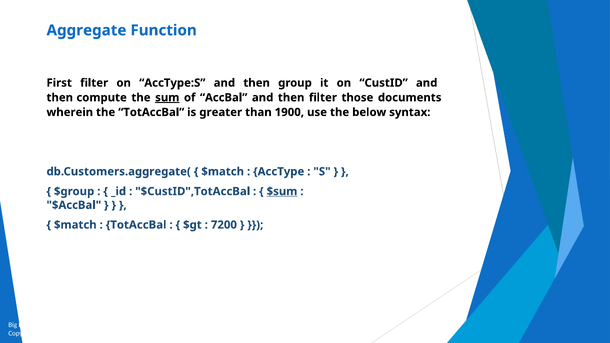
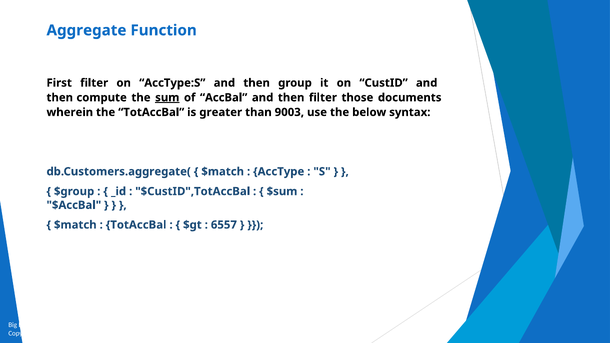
1900: 1900 -> 9003
$sum underline: present -> none
7200: 7200 -> 6557
